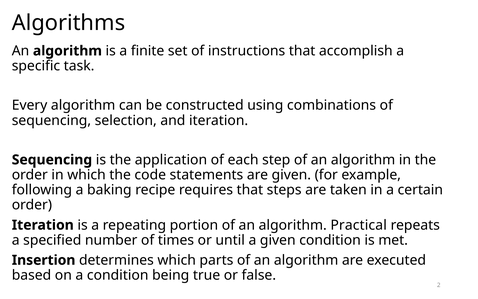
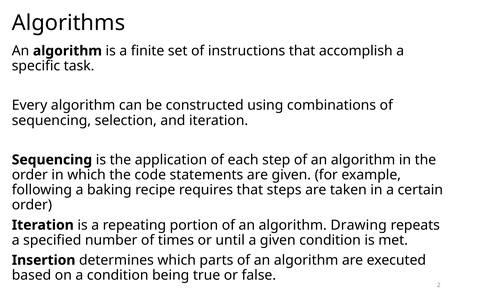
Practical: Practical -> Drawing
